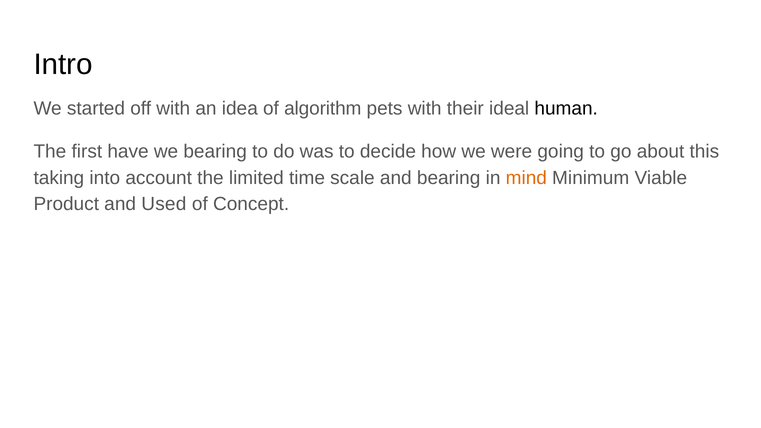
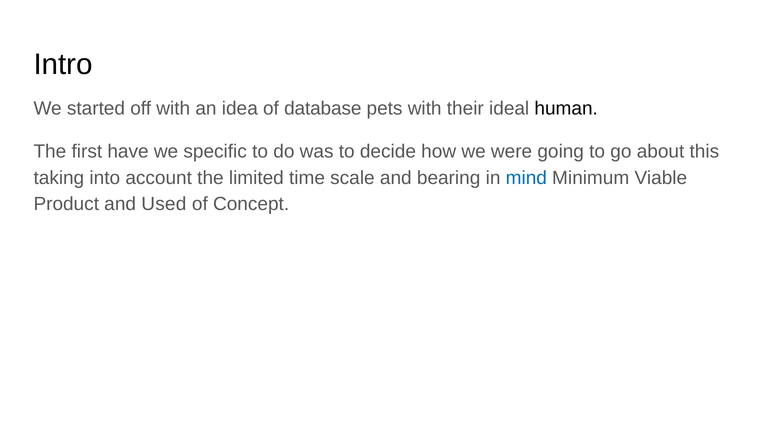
algorithm: algorithm -> database
we bearing: bearing -> specific
mind colour: orange -> blue
